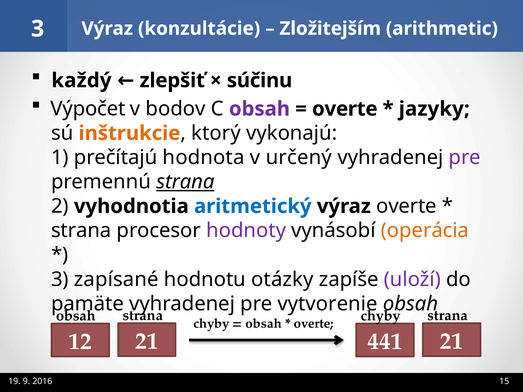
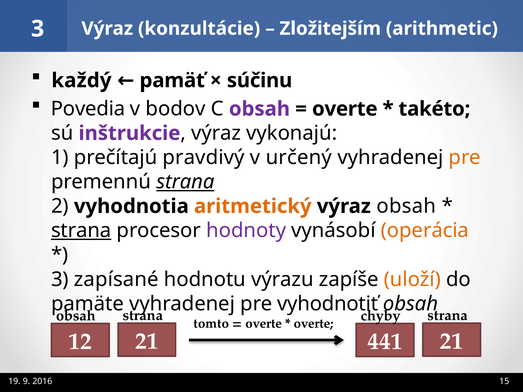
zlepšiť: zlepšiť -> pamäť
Výpočet: Výpočet -> Povedia
jazyky: jazyky -> takéto
inštrukcie colour: orange -> purple
ktorý at (216, 133): ktorý -> výraz
hodnota: hodnota -> pravdivý
pre at (465, 158) colour: purple -> orange
aritmetický colour: blue -> orange
výraz overte: overte -> obsah
strana at (81, 231) underline: none -> present
otázky: otázky -> výrazu
uloží colour: purple -> orange
vytvorenie: vytvorenie -> vyhodnotiť
chyby at (211, 324): chyby -> tomto
obsah at (264, 324): obsah -> overte
